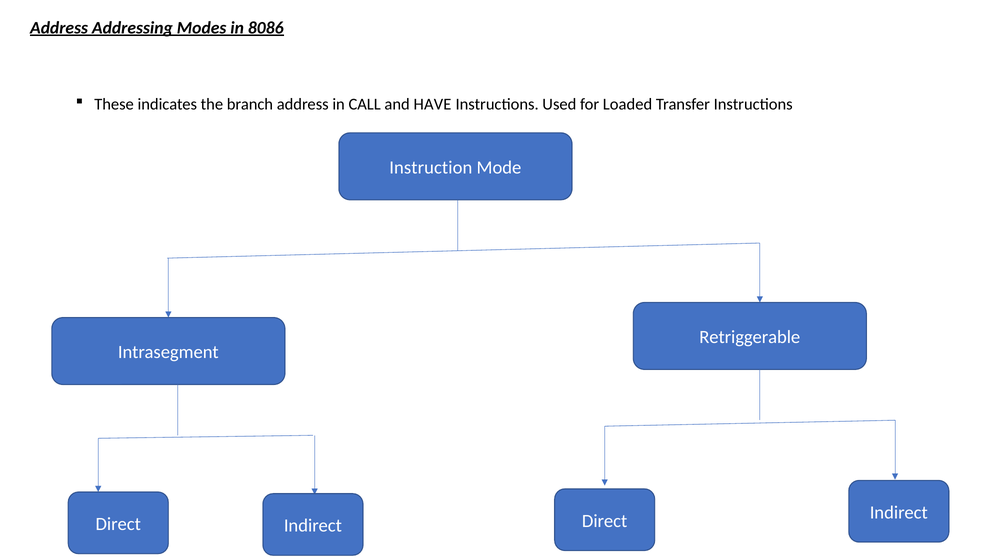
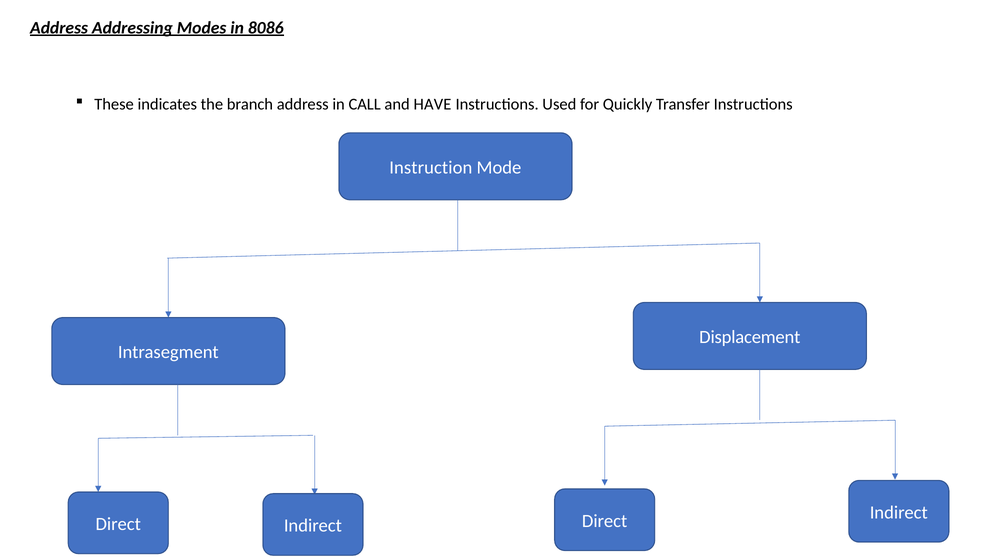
Loaded: Loaded -> Quickly
Retriggerable: Retriggerable -> Displacement
